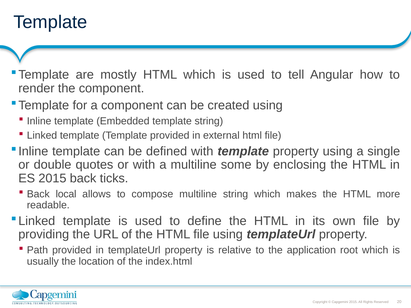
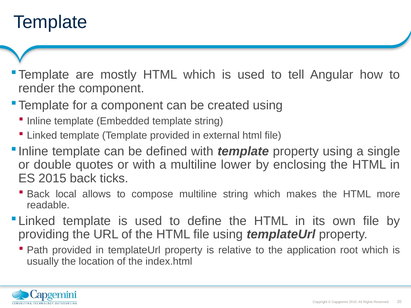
some: some -> lower
